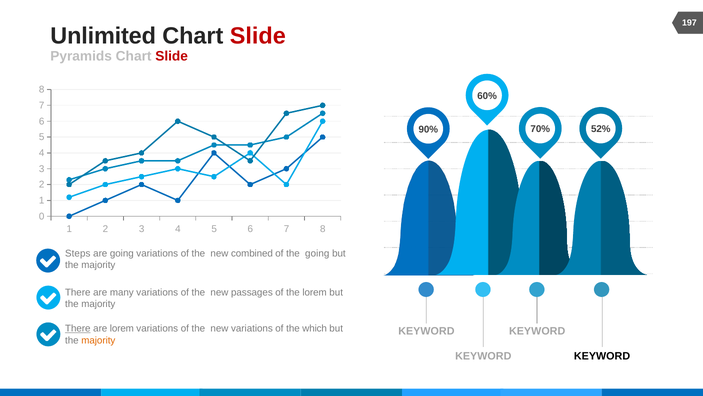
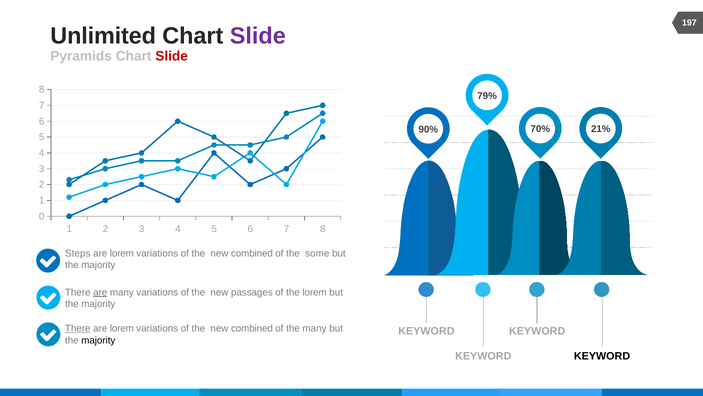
Slide at (258, 36) colour: red -> purple
60%: 60% -> 79%
52%: 52% -> 21%
going at (122, 253): going -> lorem
the going: going -> some
are at (100, 292) underline: none -> present
variations at (252, 328): variations -> combined
the which: which -> many
majority at (98, 340) colour: orange -> black
